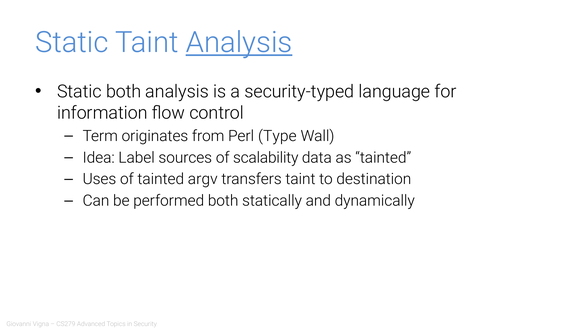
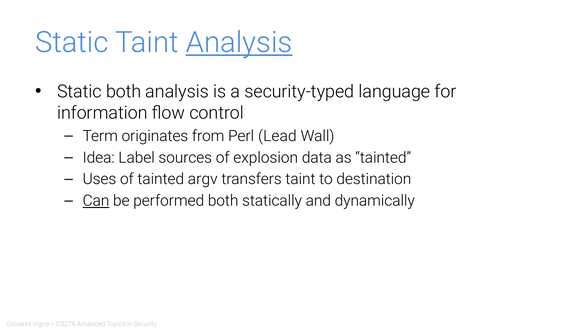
Type: Type -> Lead
scalability: scalability -> explosion
Can underline: none -> present
